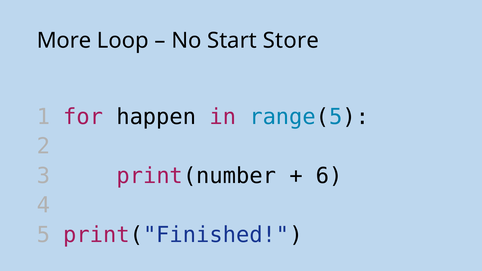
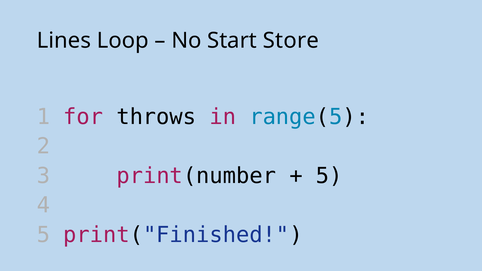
More: More -> Lines
happen: happen -> throws
6 at (329, 176): 6 -> 5
